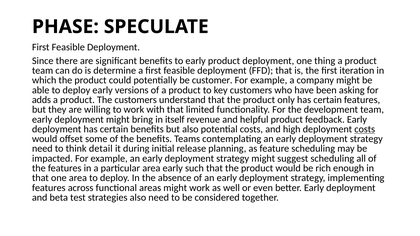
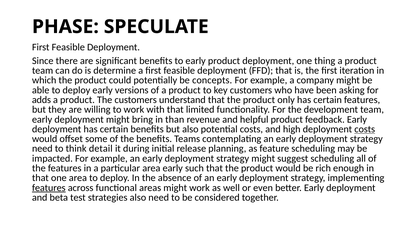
customer: customer -> concepts
itself: itself -> than
features at (49, 188) underline: none -> present
